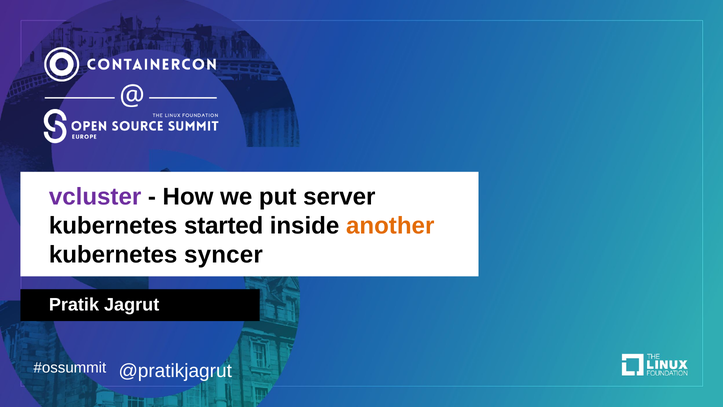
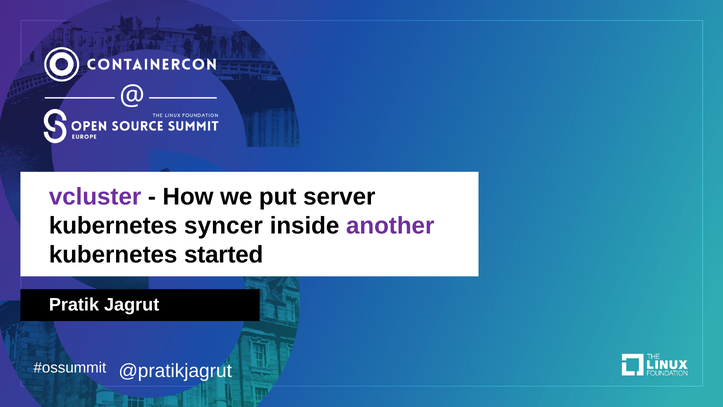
started: started -> syncer
another colour: orange -> purple
syncer: syncer -> started
